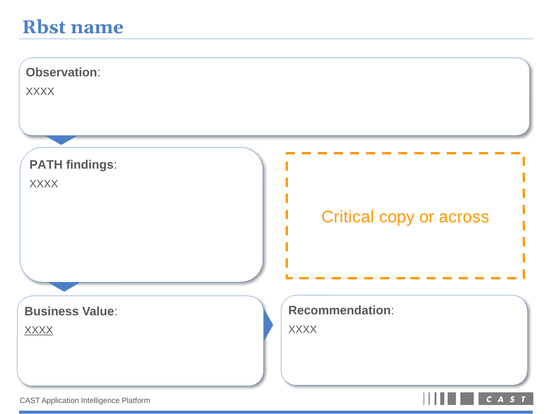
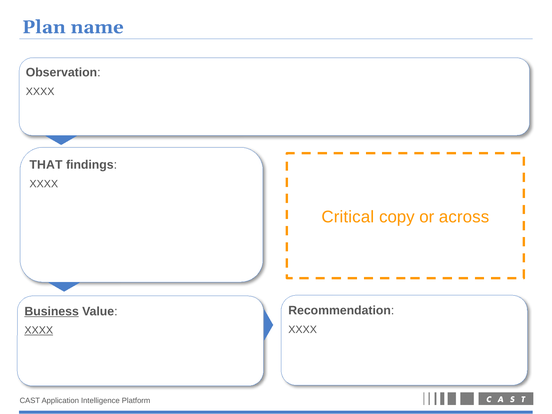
Rbst: Rbst -> Plan
PATH: PATH -> THAT
Business underline: none -> present
